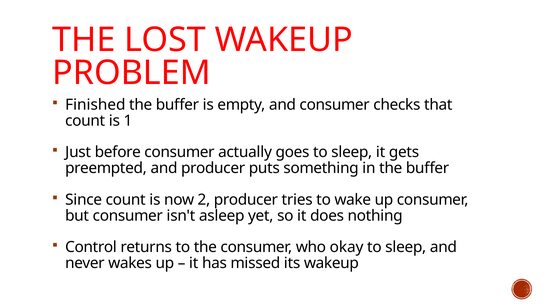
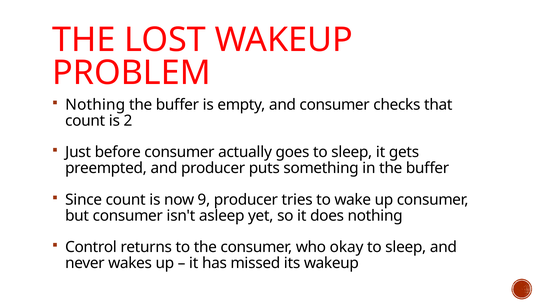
Finished at (95, 105): Finished -> Nothing
1: 1 -> 2
2: 2 -> 9
